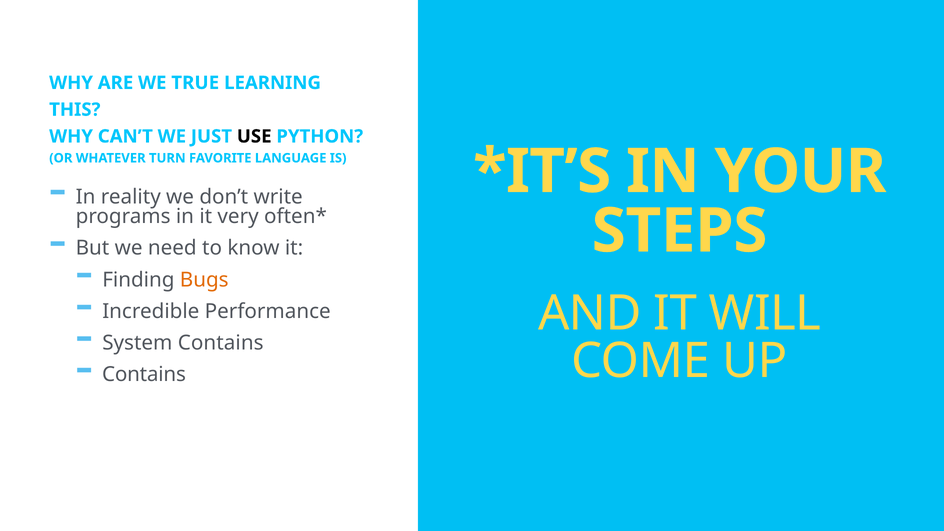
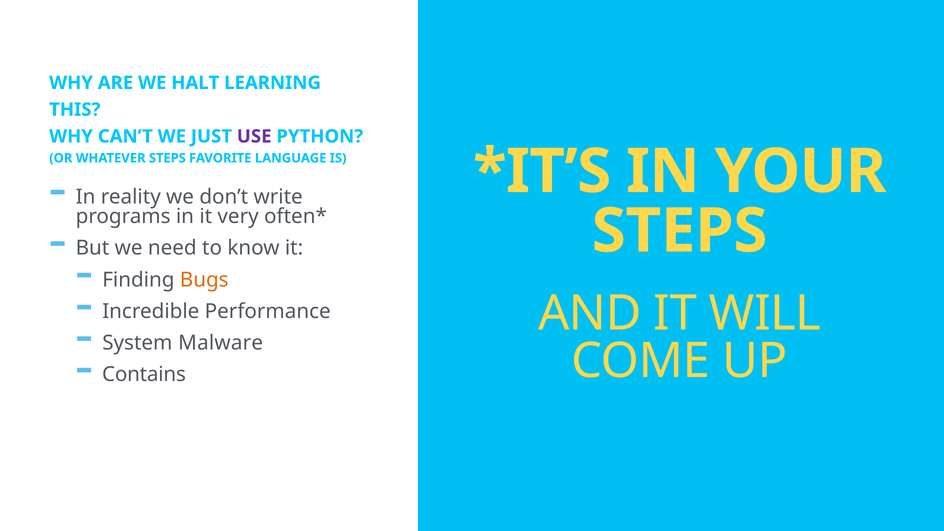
TRUE: TRUE -> HALT
USE colour: black -> purple
WHATEVER TURN: TURN -> STEPS
System Contains: Contains -> Malware
